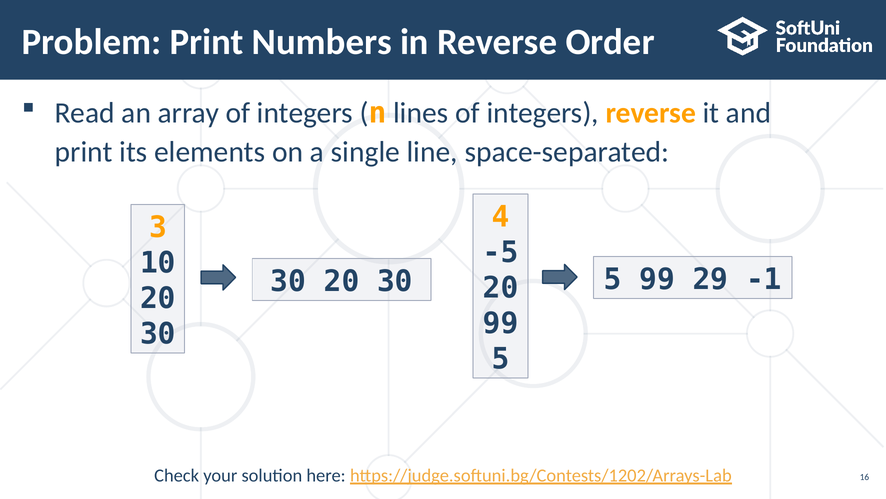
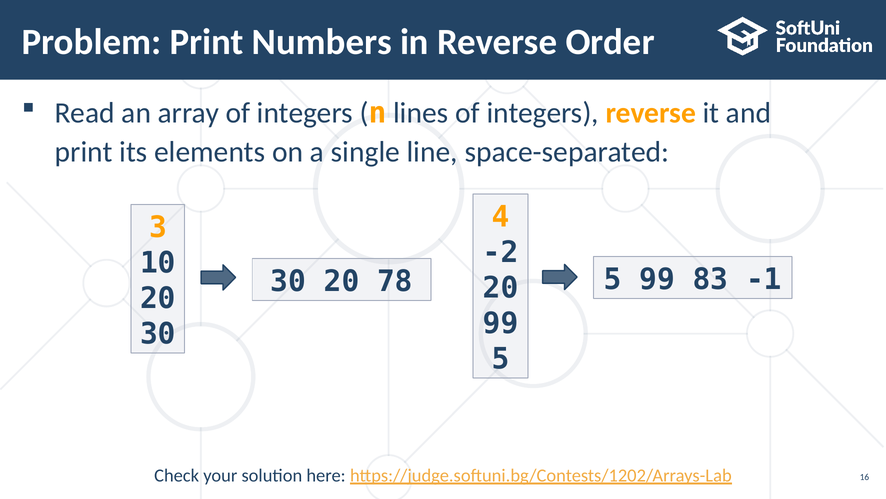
-5: -5 -> -2
29: 29 -> 83
30 20 30: 30 -> 78
